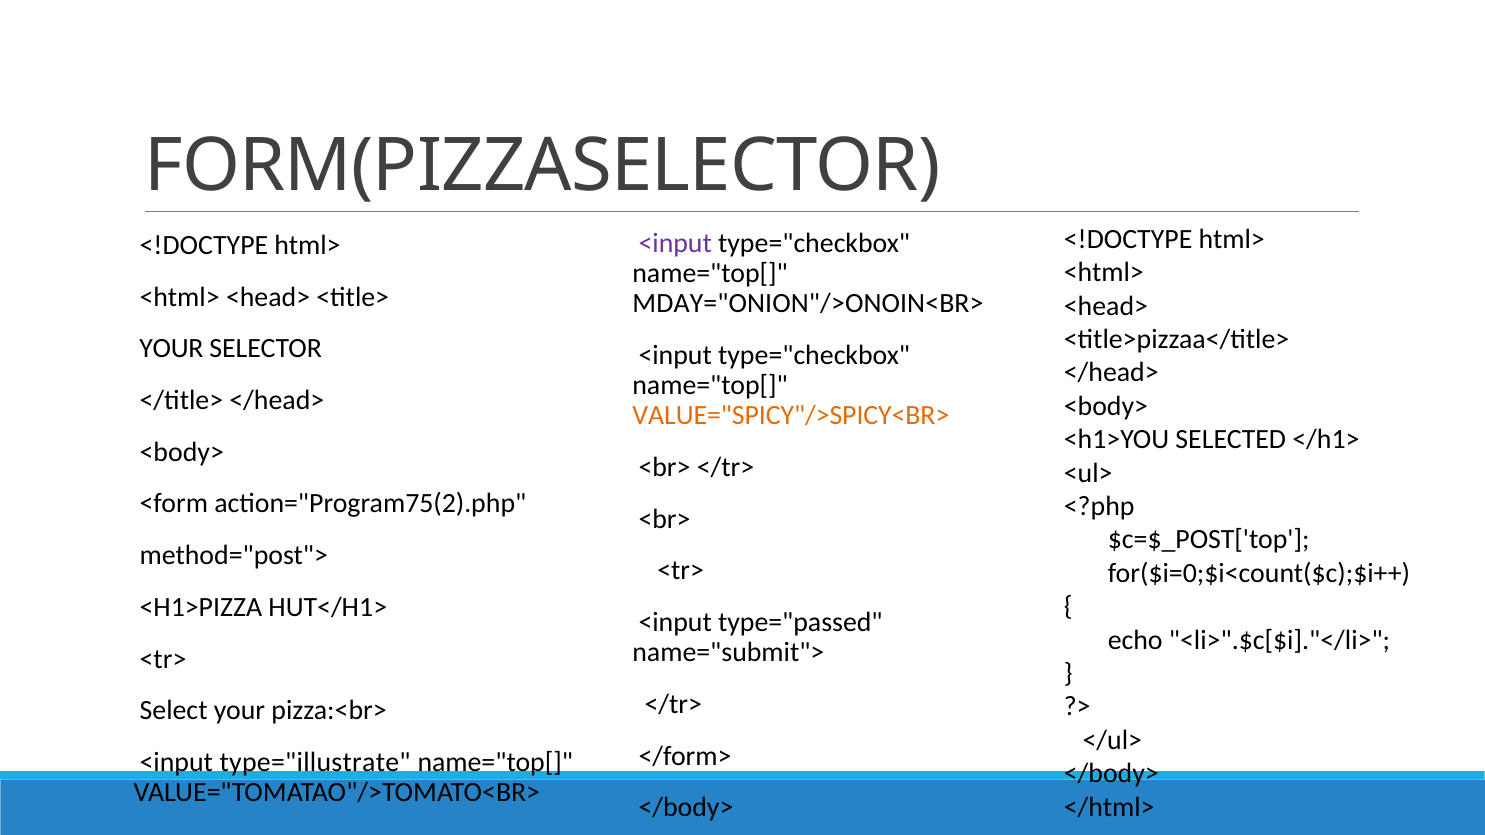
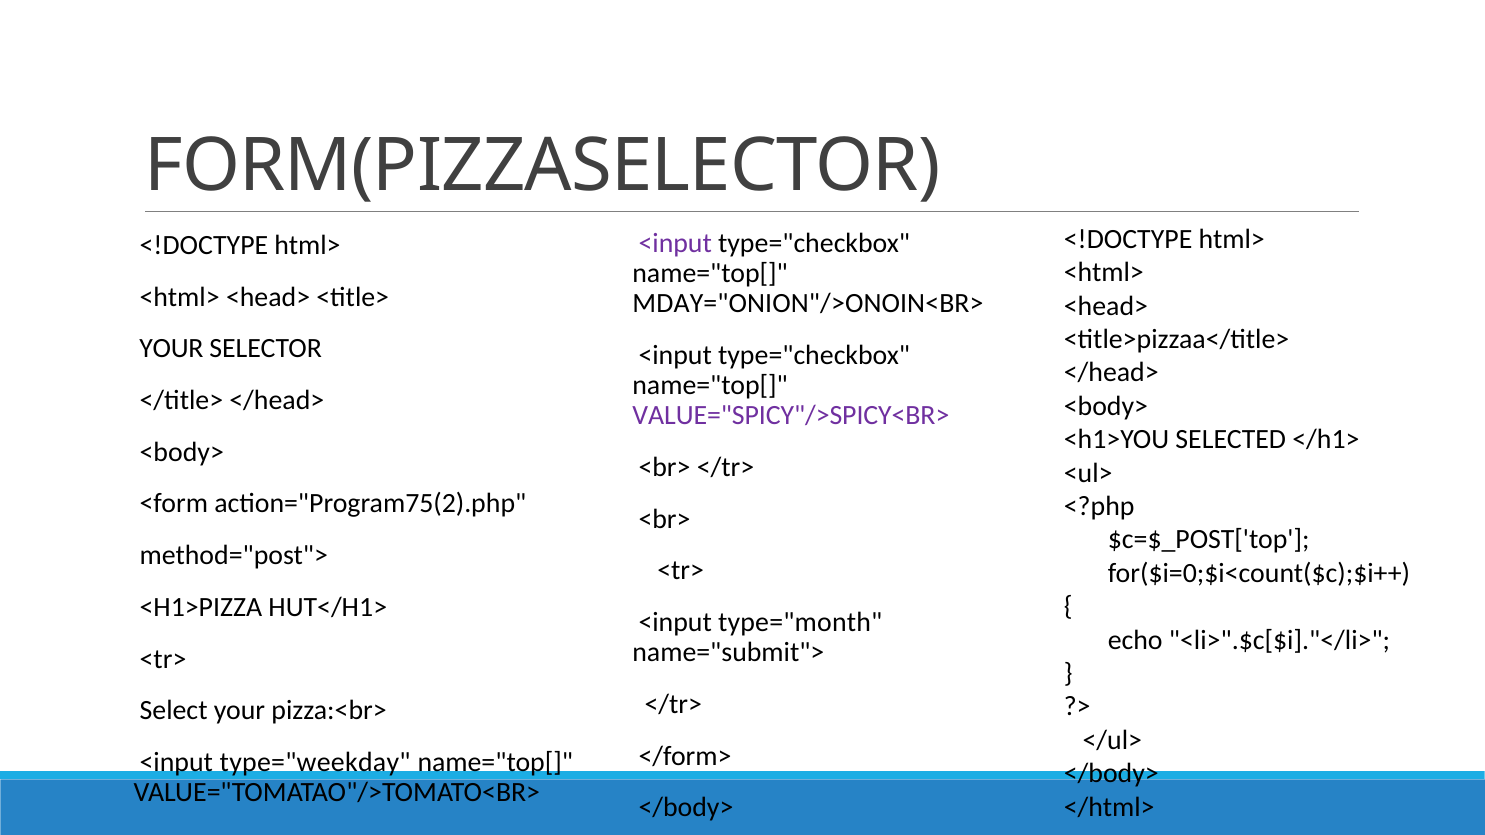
VALUE="SPICY"/>SPICY<BR> colour: orange -> purple
type="passed: type="passed -> type="month
type="illustrate: type="illustrate -> type="weekday
